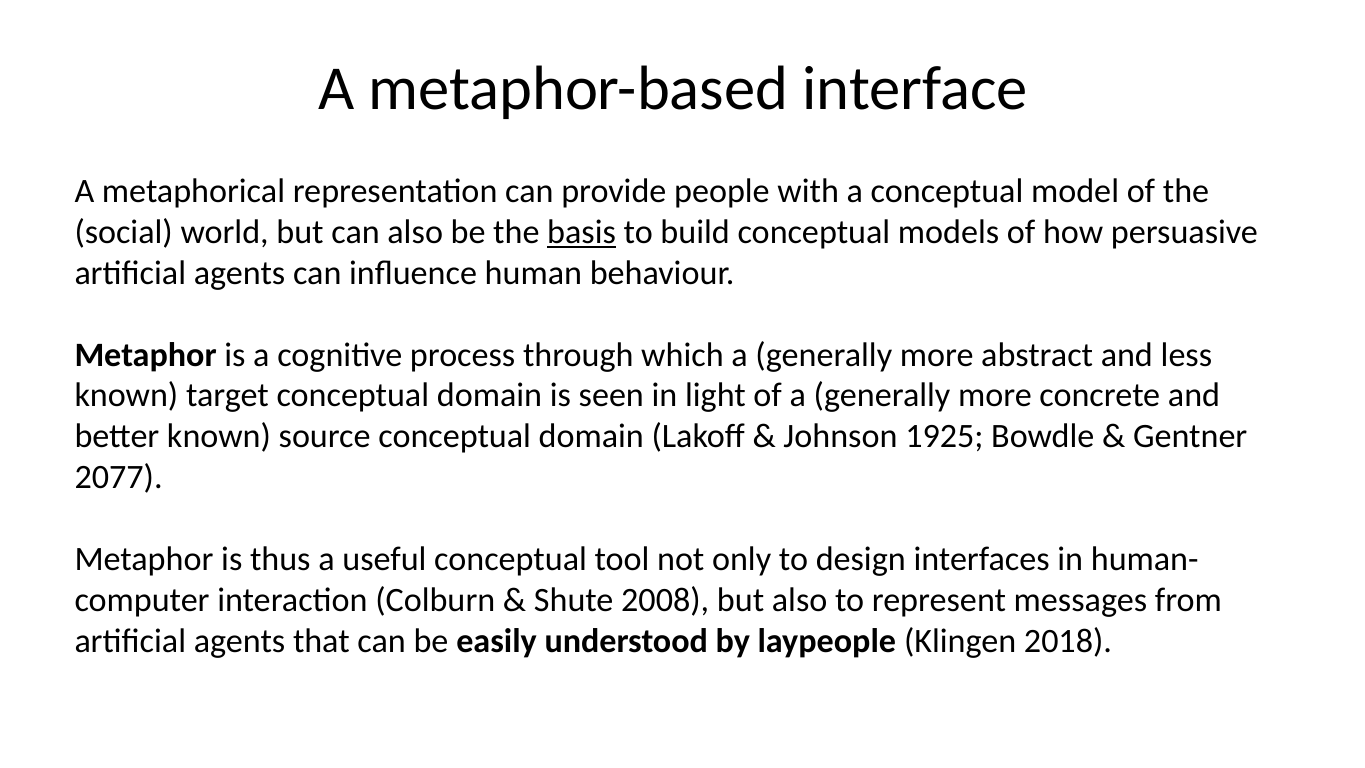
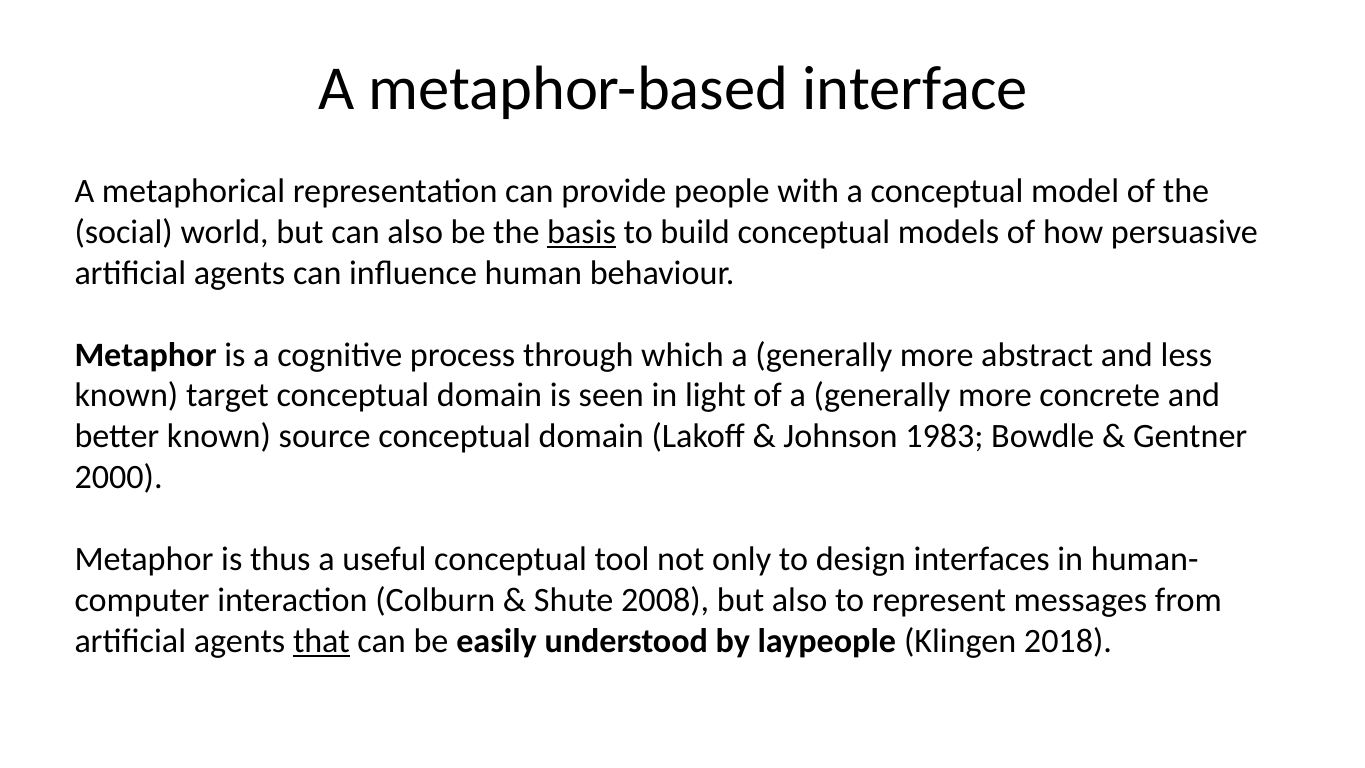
1925: 1925 -> 1983
2077: 2077 -> 2000
that underline: none -> present
